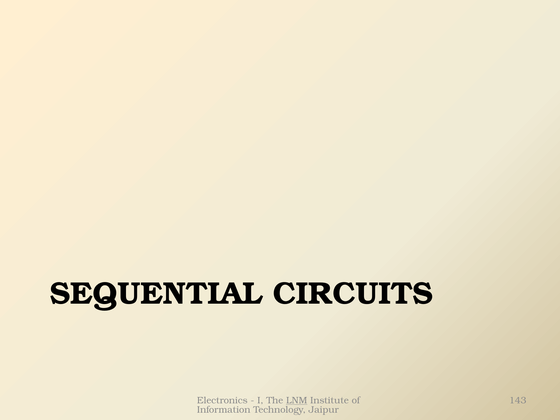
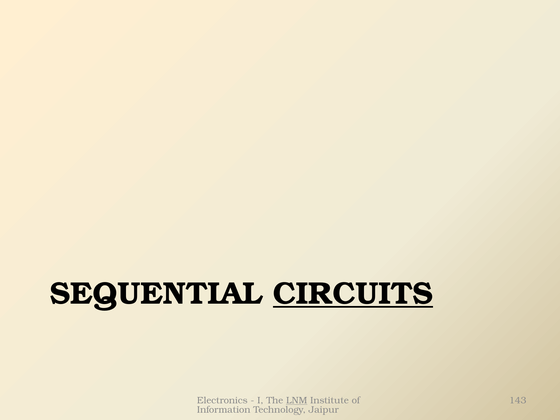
CIRCUITS underline: none -> present
